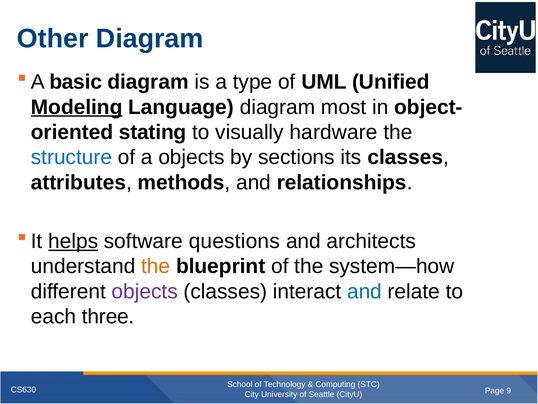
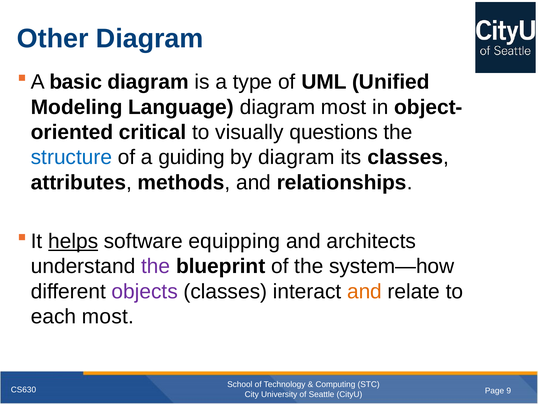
Modeling underline: present -> none
stating: stating -> critical
hardware: hardware -> questions
a objects: objects -> guiding
by sections: sections -> diagram
questions: questions -> equipping
the at (156, 266) colour: orange -> purple
and at (364, 291) colour: blue -> orange
each three: three -> most
